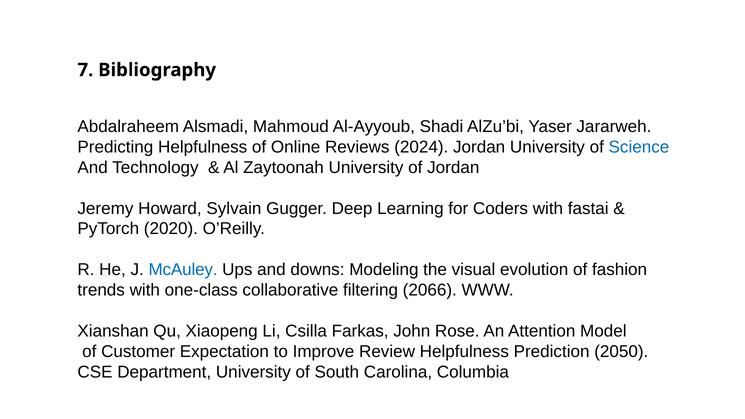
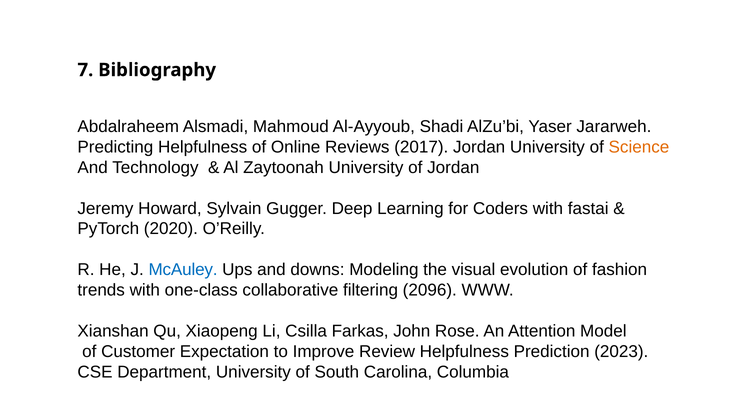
2024: 2024 -> 2017
Science colour: blue -> orange
2066: 2066 -> 2096
2050: 2050 -> 2023
